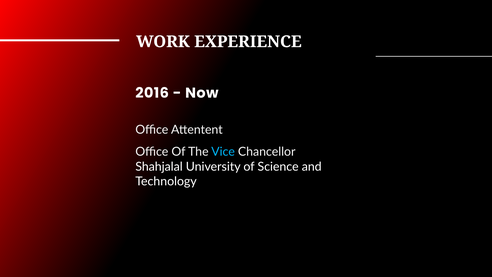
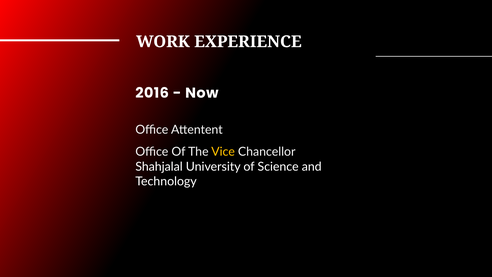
Vice colour: light blue -> yellow
